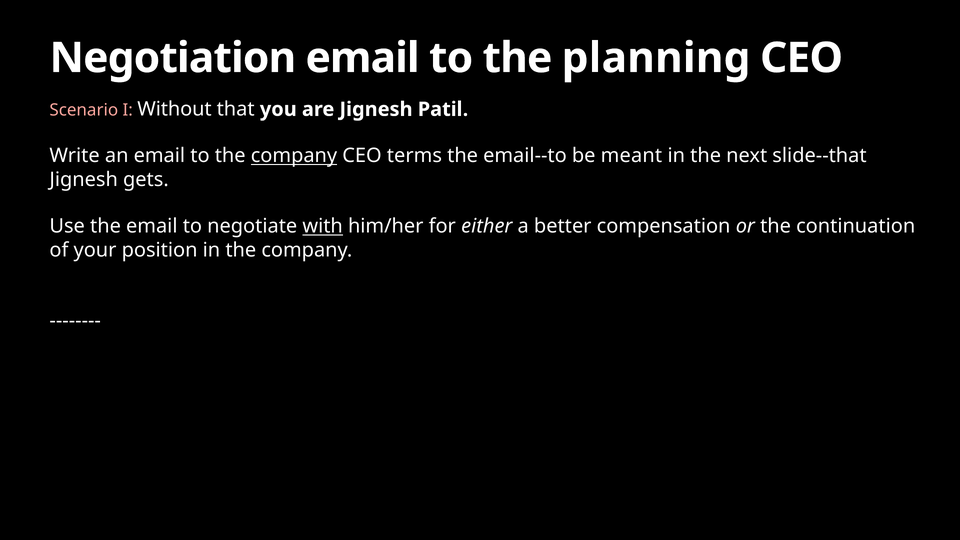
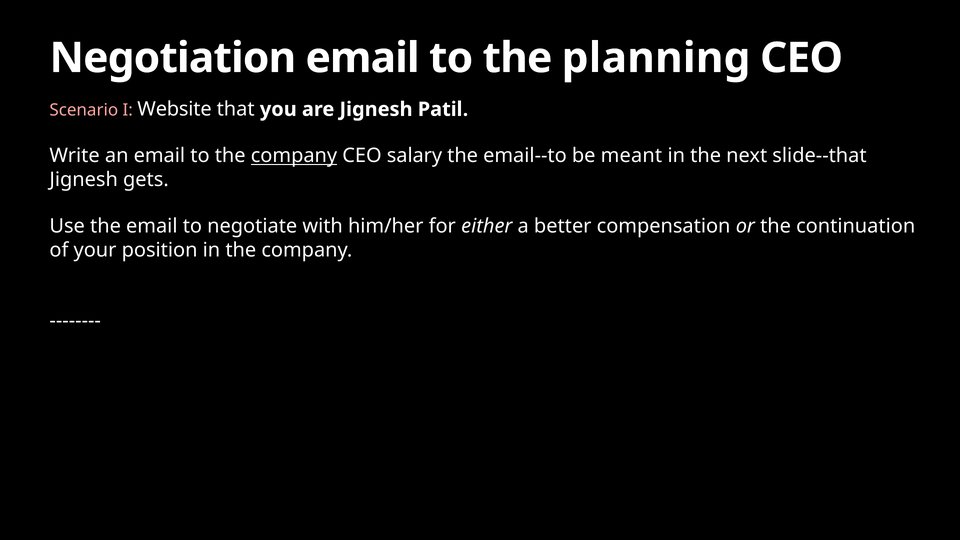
Without: Without -> Website
terms: terms -> salary
with underline: present -> none
